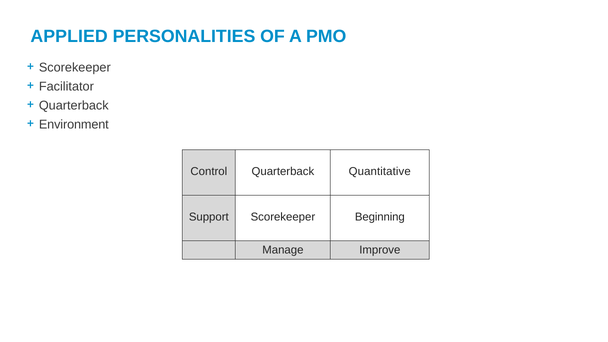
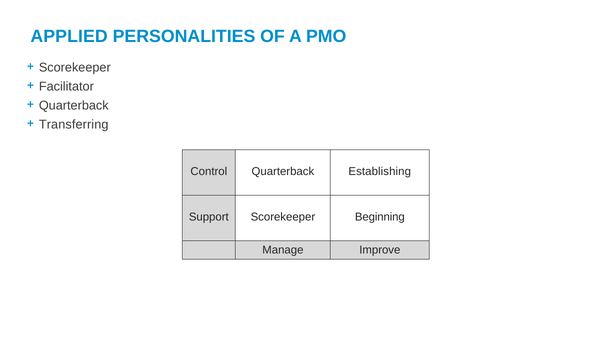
Environment: Environment -> Transferring
Quantitative: Quantitative -> Establishing
